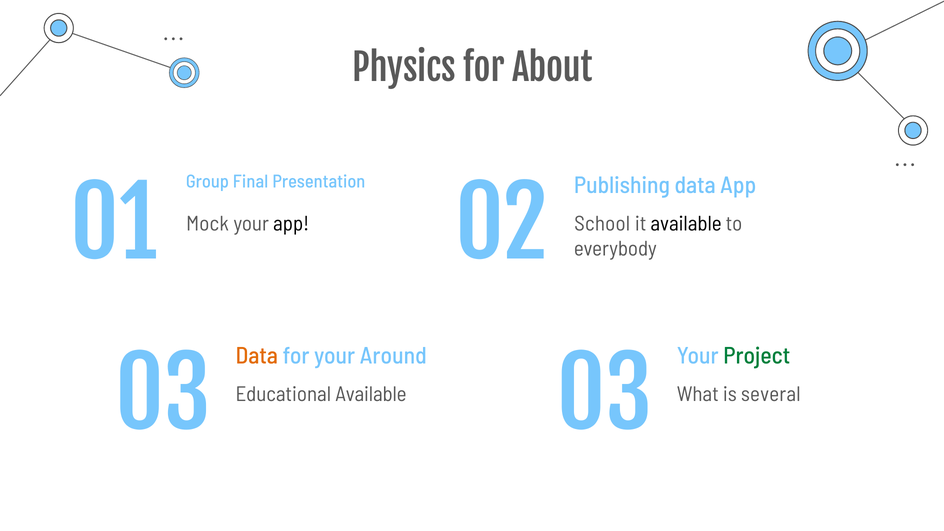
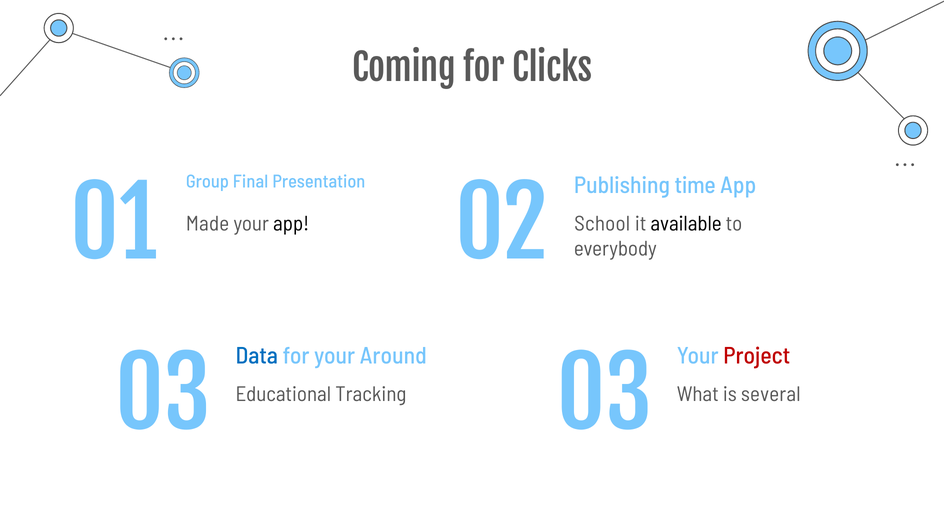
Physics: Physics -> Coming
About: About -> Clicks
Publishing data: data -> time
Mock: Mock -> Made
Data at (257, 356) colour: orange -> blue
Project colour: green -> red
Educational Available: Available -> Tracking
